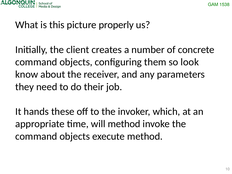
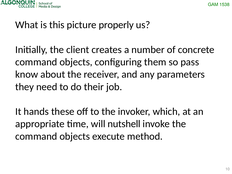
look: look -> pass
will method: method -> nutshell
